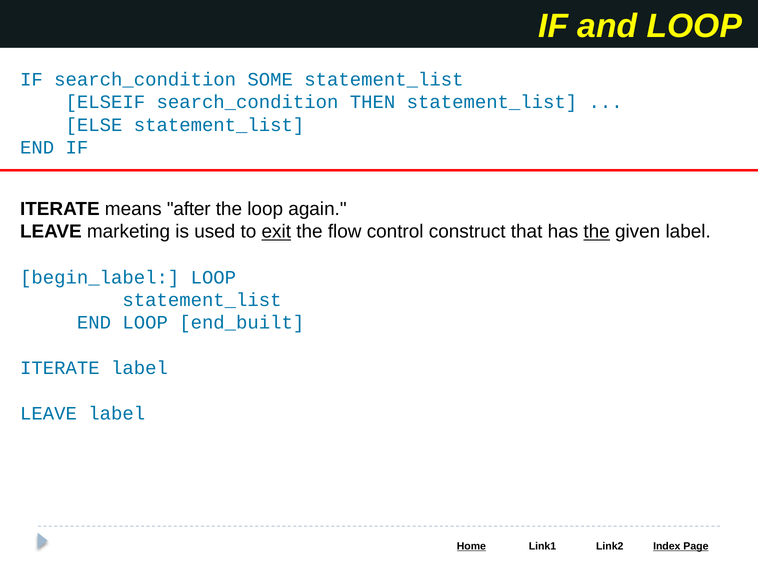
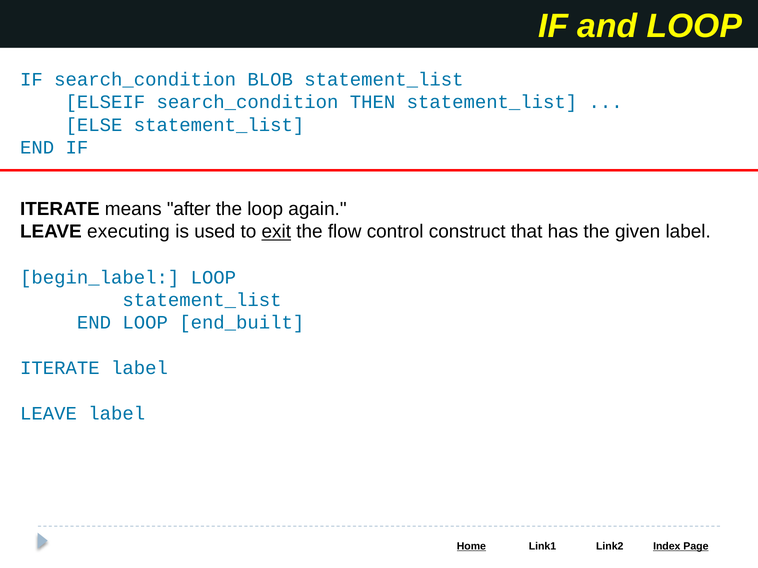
SOME: SOME -> BLOB
marketing: marketing -> executing
the at (597, 232) underline: present -> none
